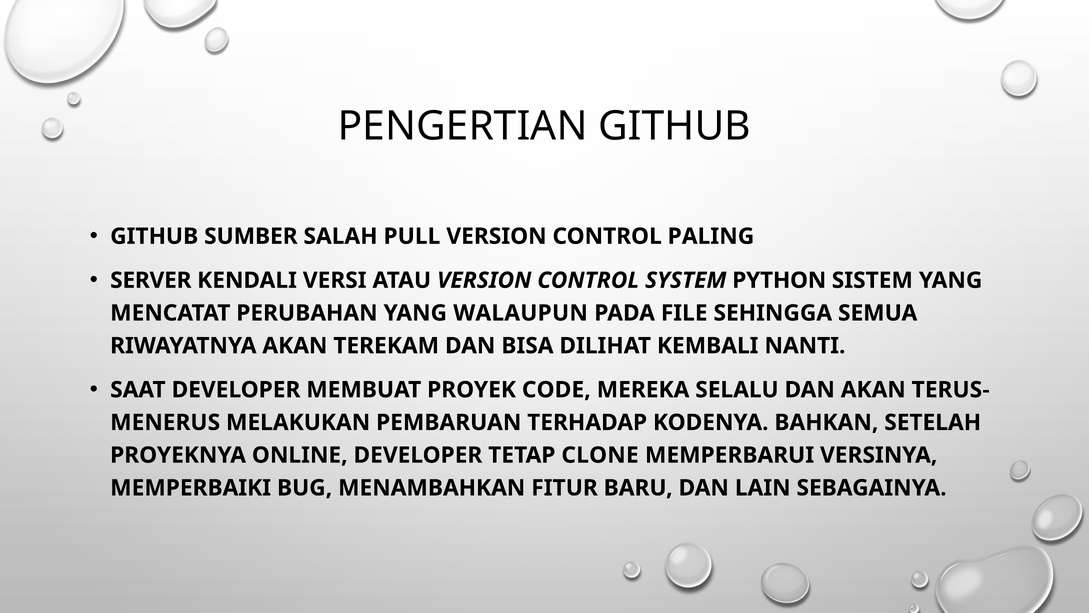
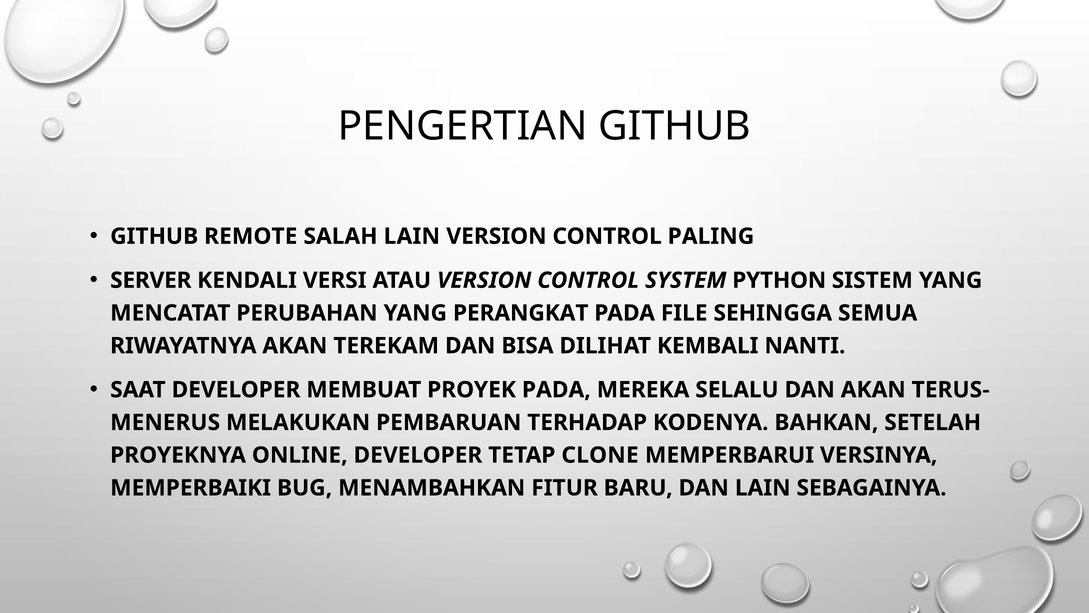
SUMBER: SUMBER -> REMOTE
SALAH PULL: PULL -> LAIN
WALAUPUN: WALAUPUN -> PERANGKAT
PROYEK CODE: CODE -> PADA
